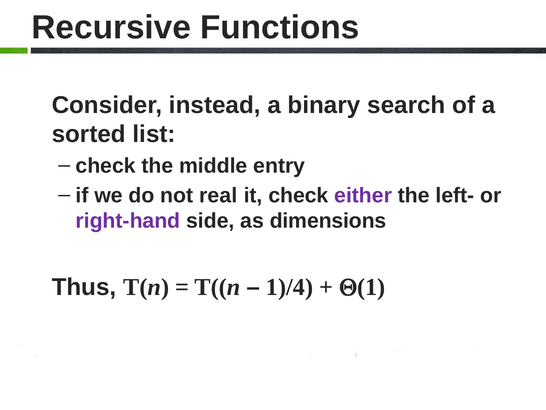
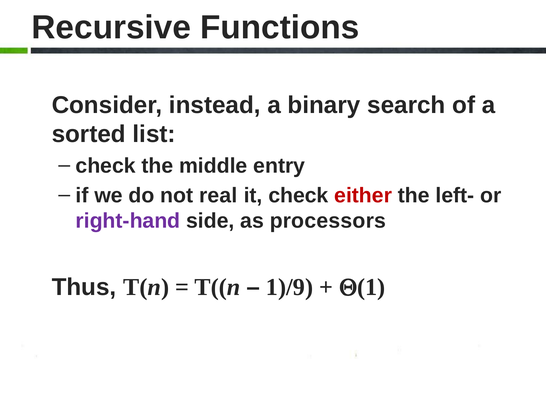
either colour: purple -> red
dimensions: dimensions -> processors
1)/4: 1)/4 -> 1)/9
